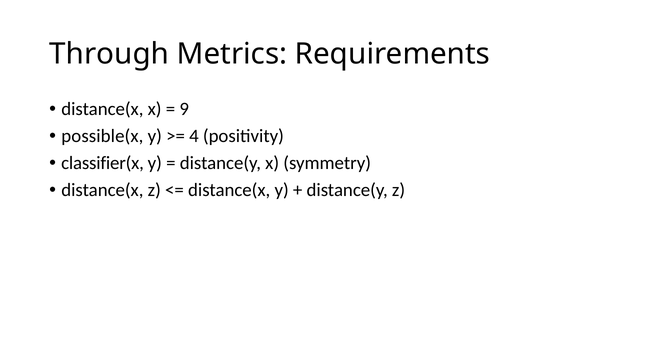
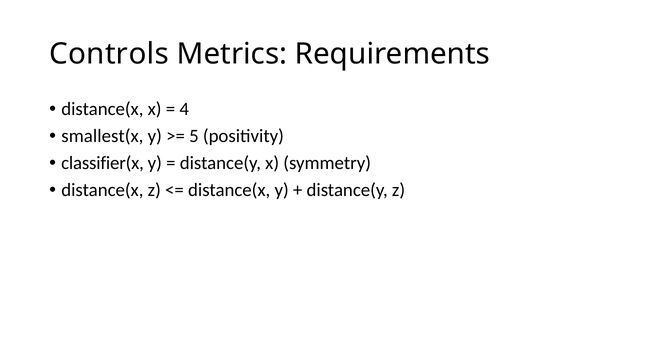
Through: Through -> Controls
9: 9 -> 4
possible(x: possible(x -> smallest(x
4: 4 -> 5
